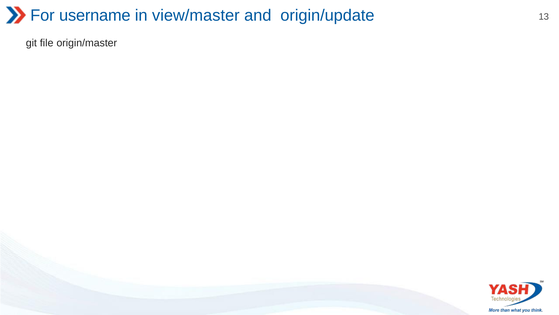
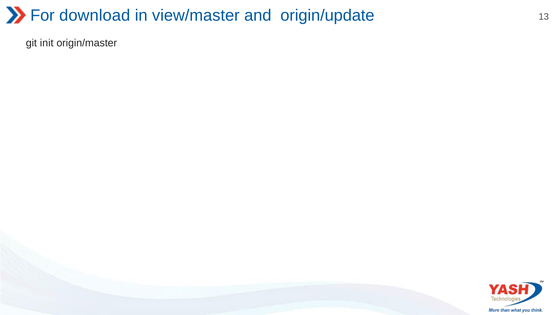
username: username -> download
file: file -> init
